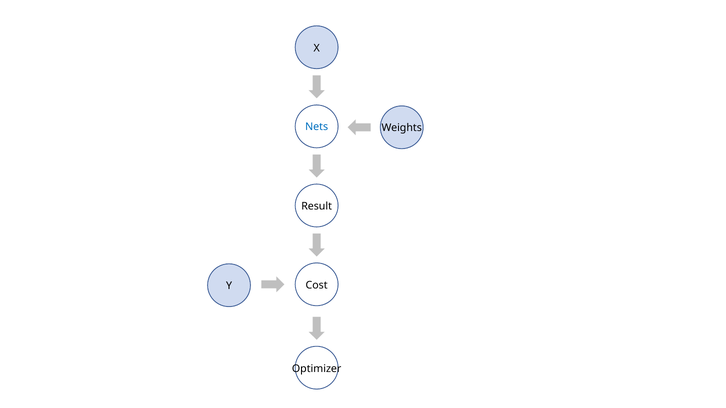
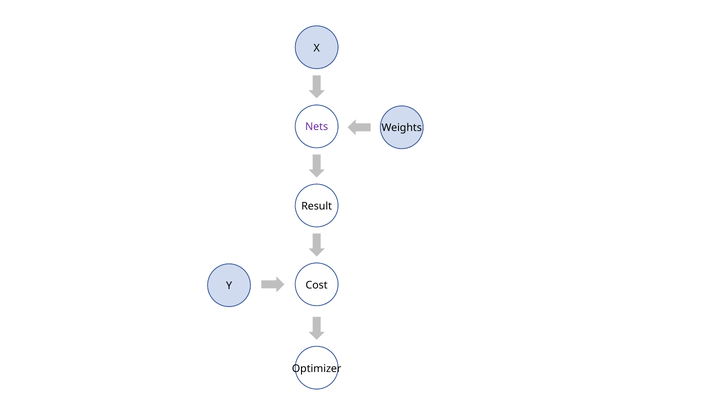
Nets colour: blue -> purple
